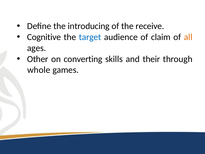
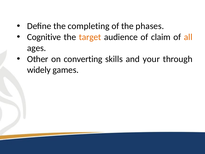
introducing: introducing -> completing
receive: receive -> phases
target colour: blue -> orange
their: their -> your
whole: whole -> widely
